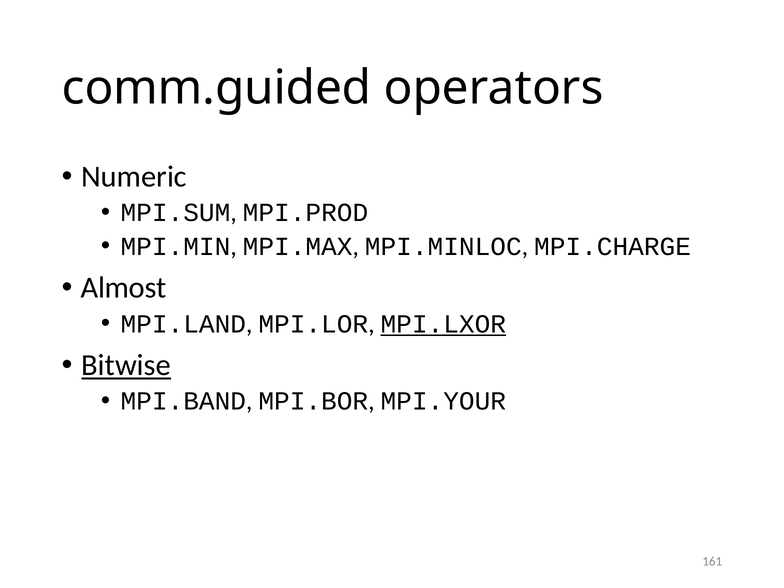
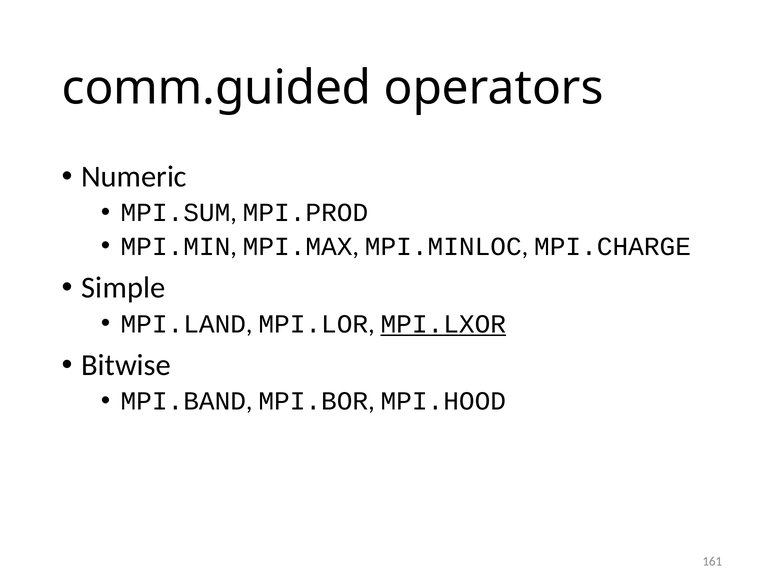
Almost: Almost -> Simple
Bitwise underline: present -> none
MPI.YOUR: MPI.YOUR -> MPI.HOOD
